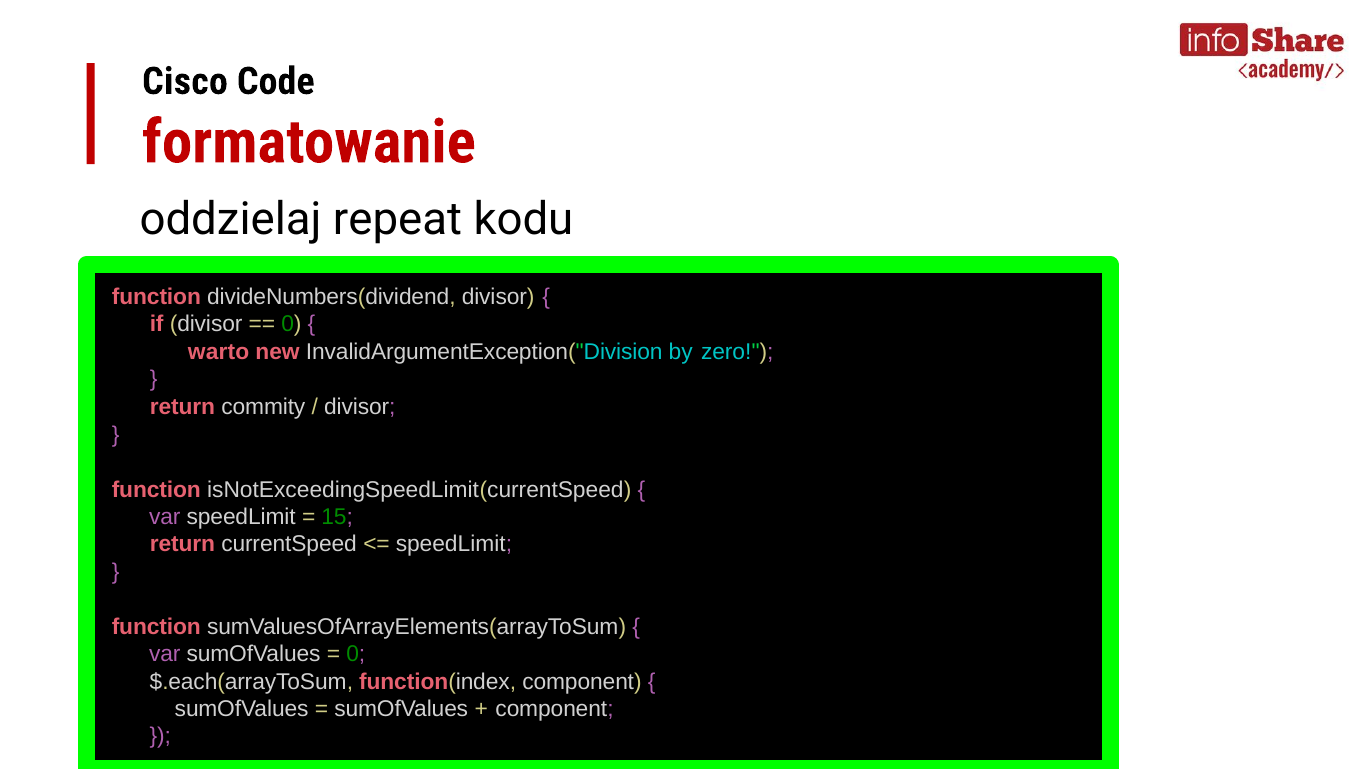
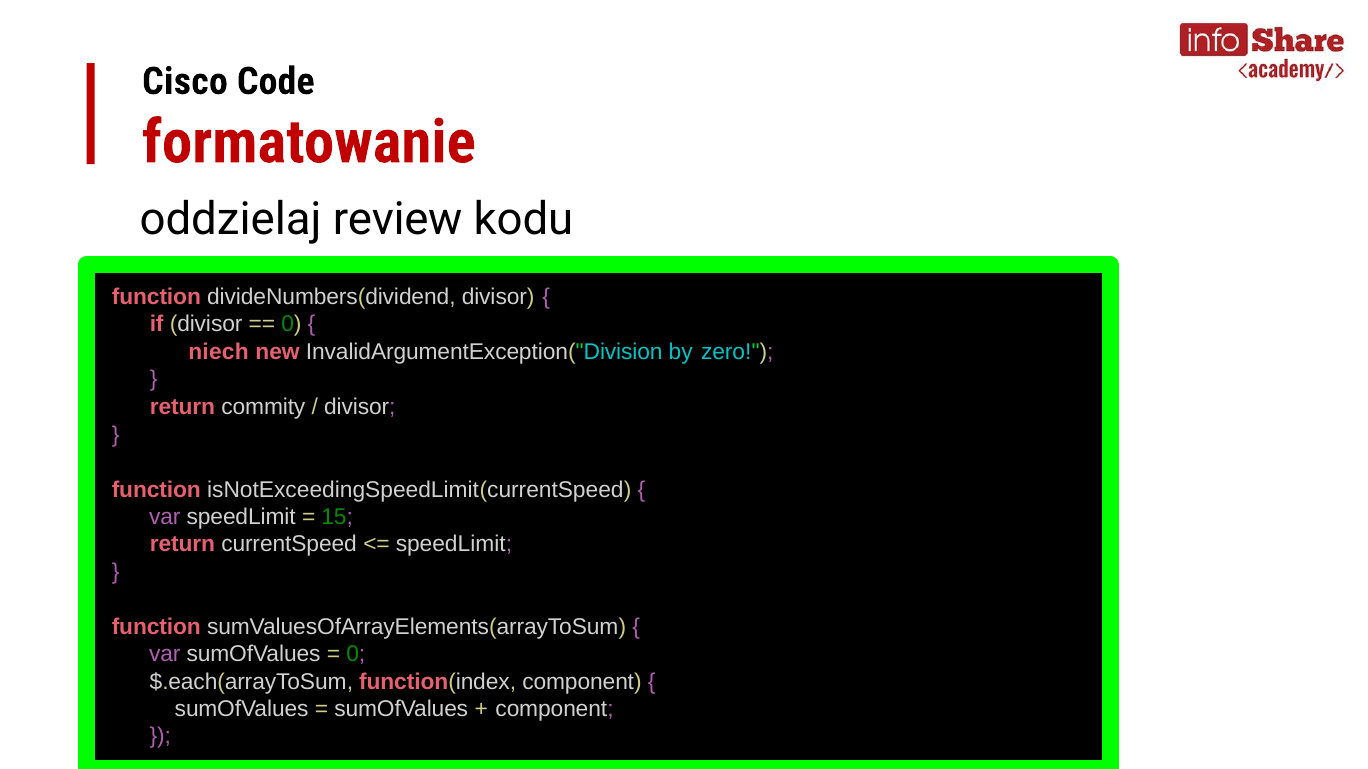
repeat: repeat -> review
warto: warto -> niech
